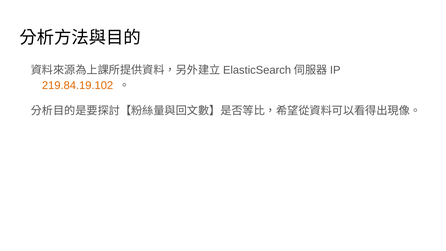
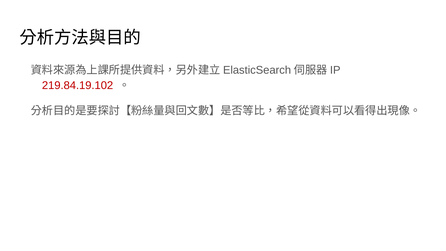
219.84.19.102 colour: orange -> red
